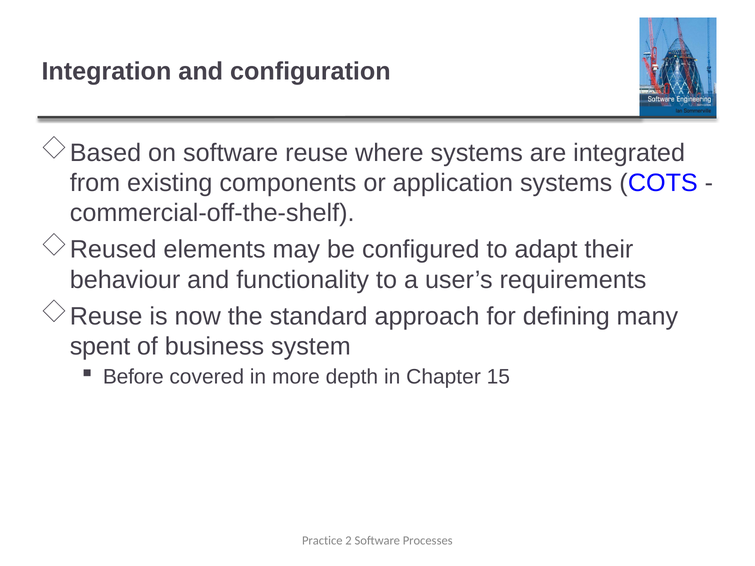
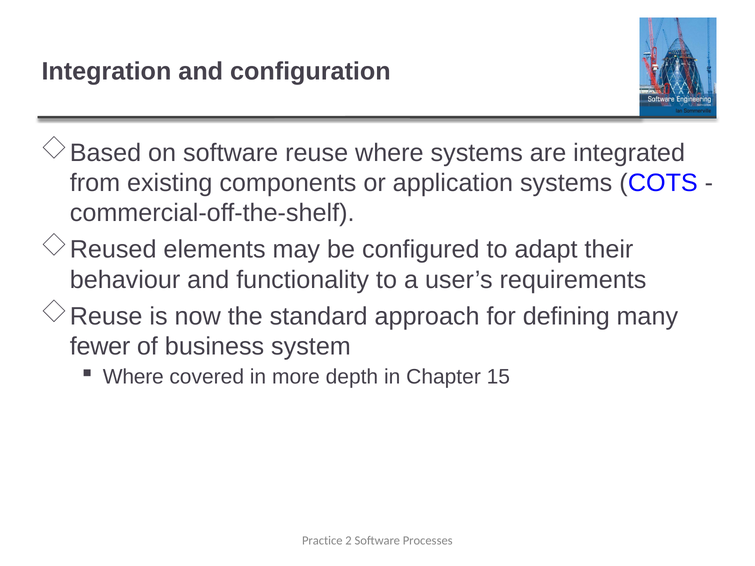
spent: spent -> fewer
Before at (133, 377): Before -> Where
